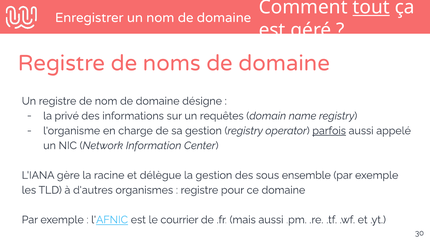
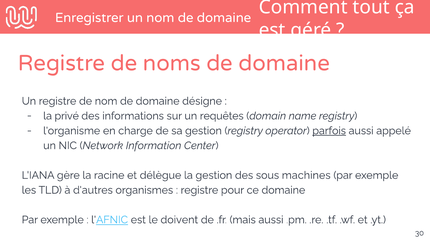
tout underline: present -> none
ensemble: ensemble -> machines
courrier: courrier -> doivent
